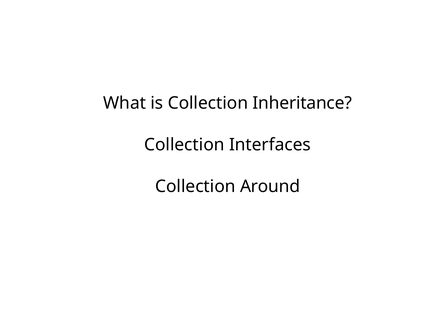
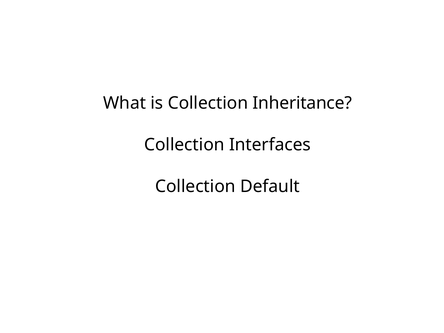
Around: Around -> Default
